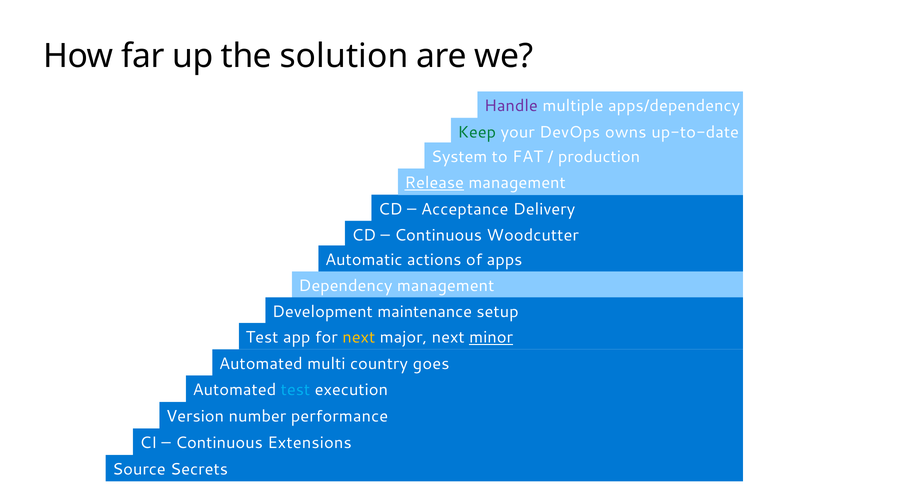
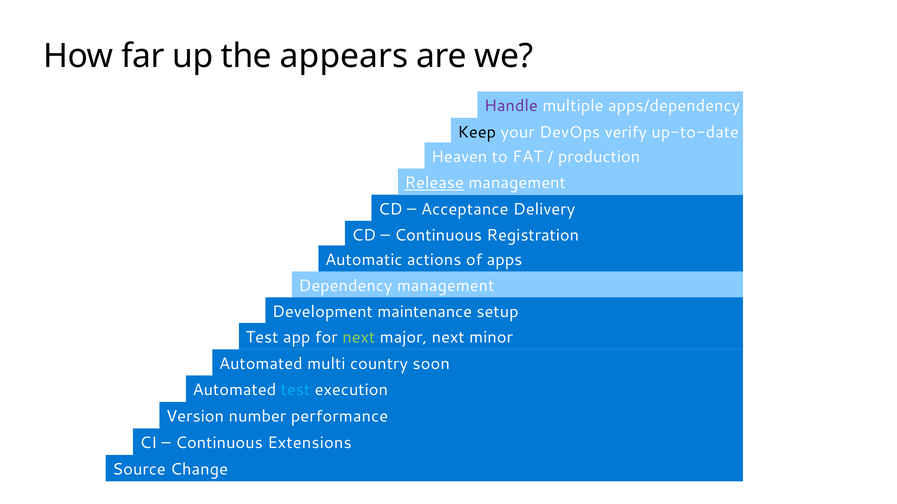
solution: solution -> appears
Keep colour: green -> black
owns: owns -> verify
System: System -> Heaven
Woodcutter: Woodcutter -> Registration
next at (359, 338) colour: yellow -> light green
minor underline: present -> none
goes: goes -> soon
Secrets: Secrets -> Change
